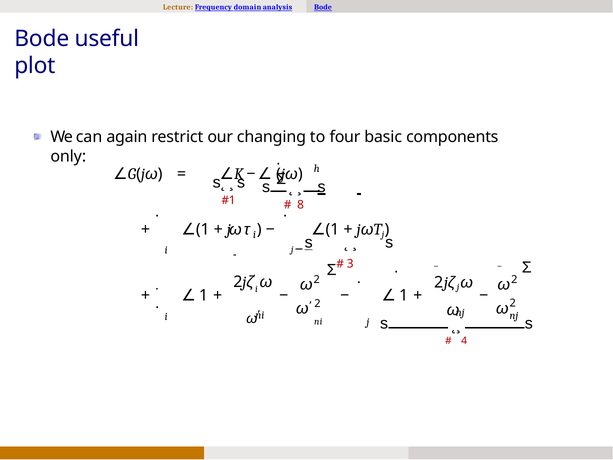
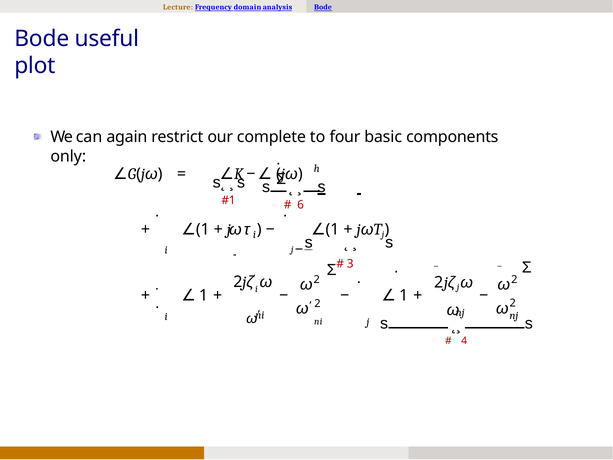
changing: changing -> complete
8: 8 -> 6
